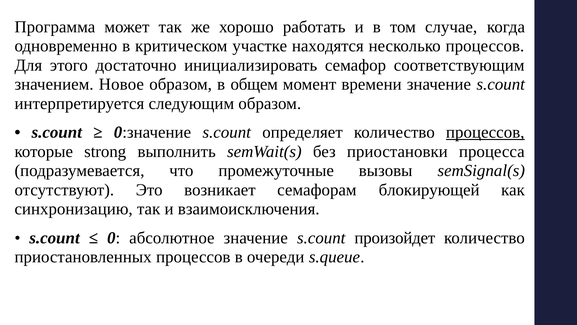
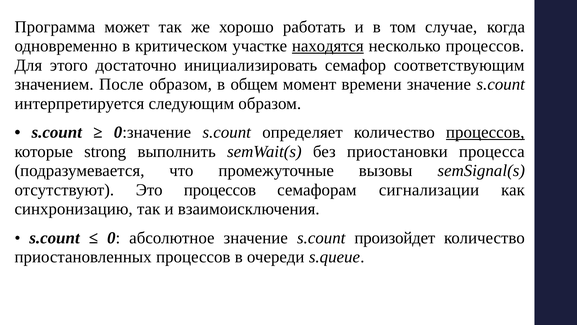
находятся underline: none -> present
Новое: Новое -> После
Это возникает: возникает -> процессов
блокирующей: блокирующей -> сигнализации
